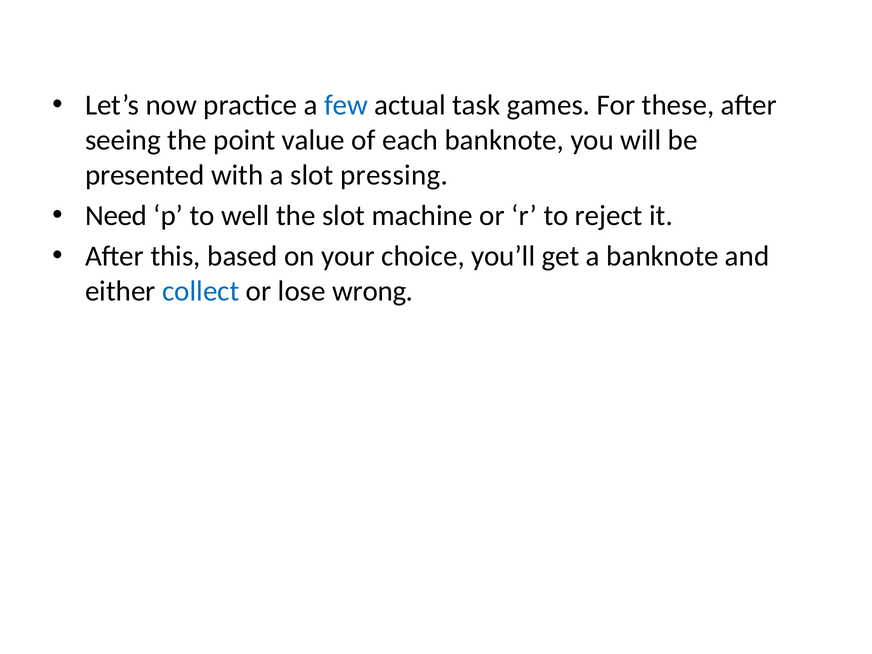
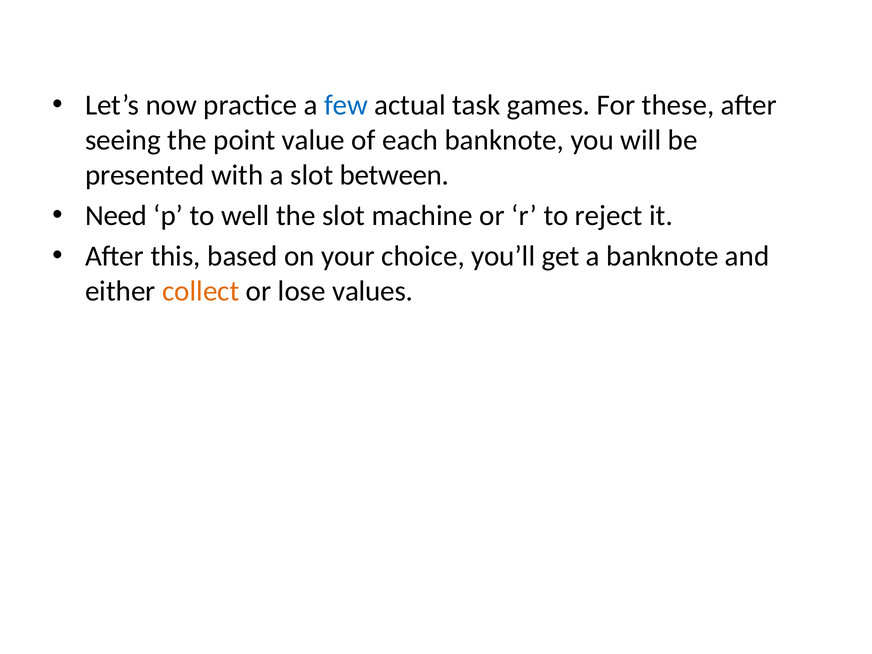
pressing: pressing -> between
collect colour: blue -> orange
wrong: wrong -> values
